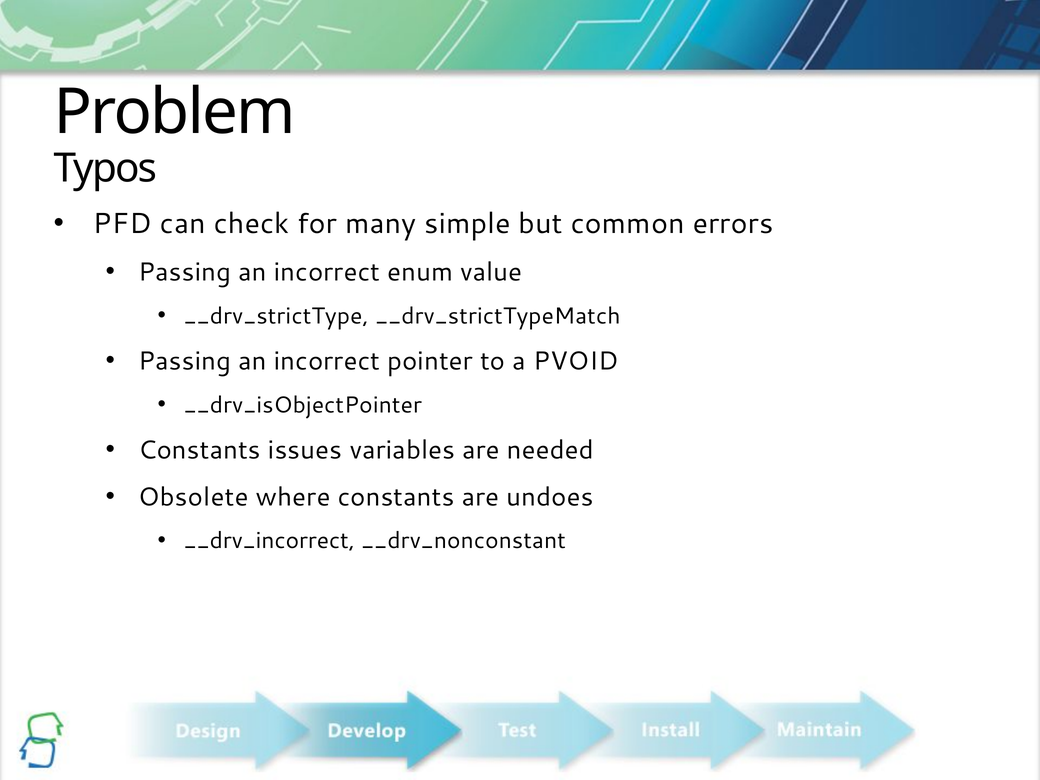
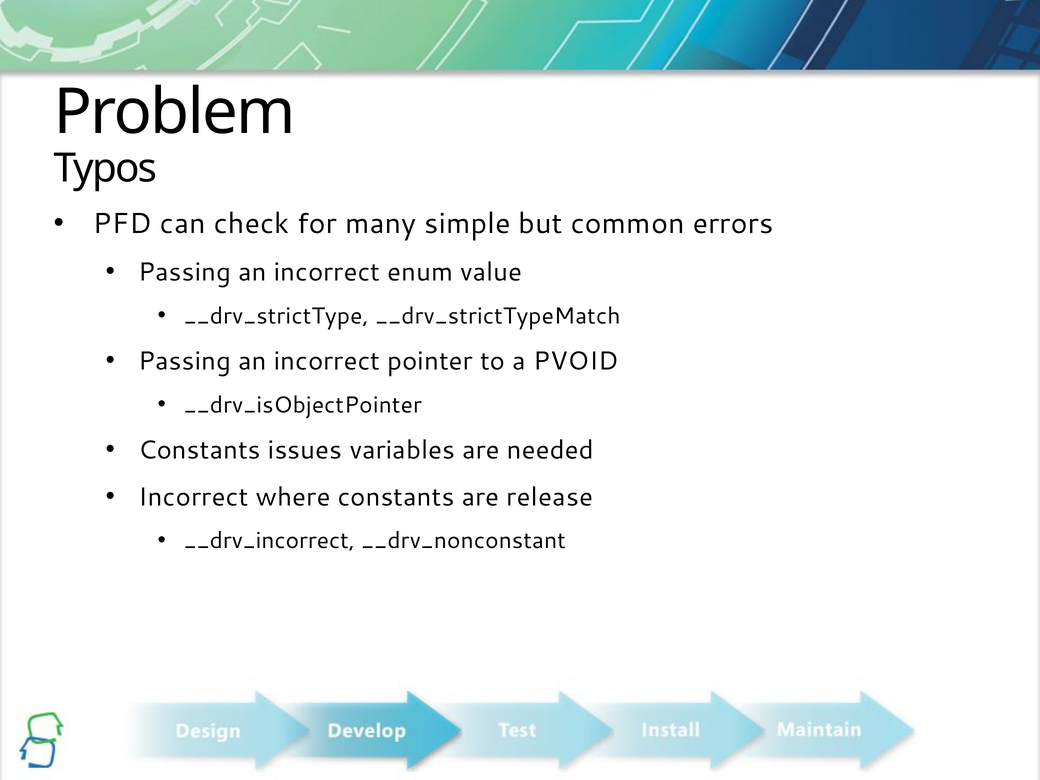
Obsolete at (193, 497): Obsolete -> Incorrect
undoes: undoes -> release
